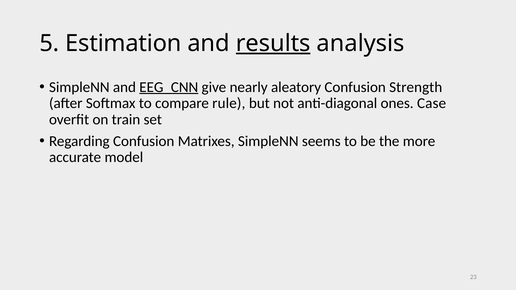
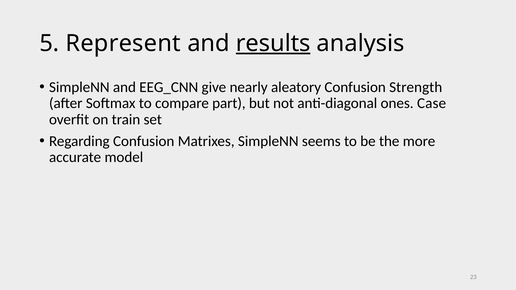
Estimation: Estimation -> Represent
EEG_CNN underline: present -> none
rule: rule -> part
